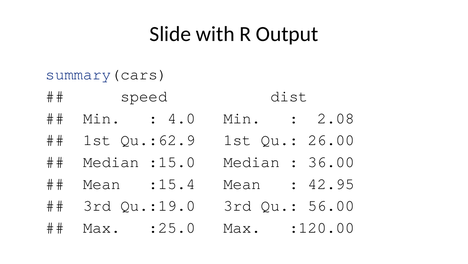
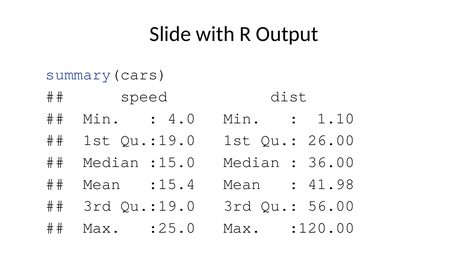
2.08: 2.08 -> 1.10
1st Qu.:62.9: Qu.:62.9 -> Qu.:19.0
42.95: 42.95 -> 41.98
